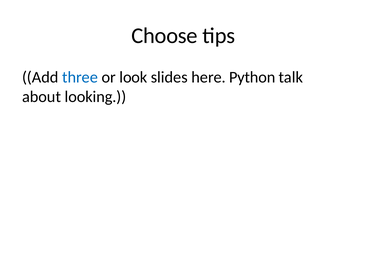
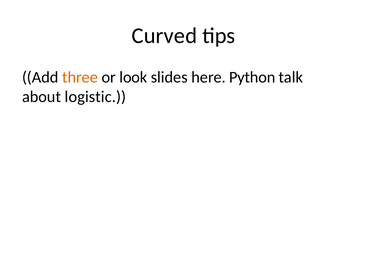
Choose: Choose -> Curved
three colour: blue -> orange
looking: looking -> logistic
